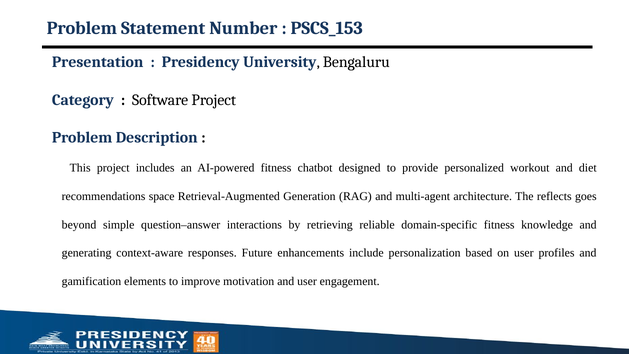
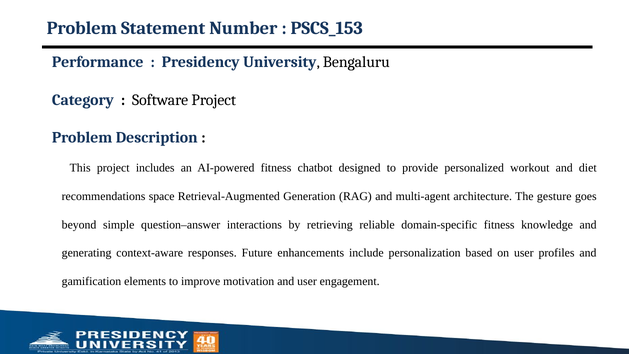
Presentation: Presentation -> Performance
reflects: reflects -> gesture
